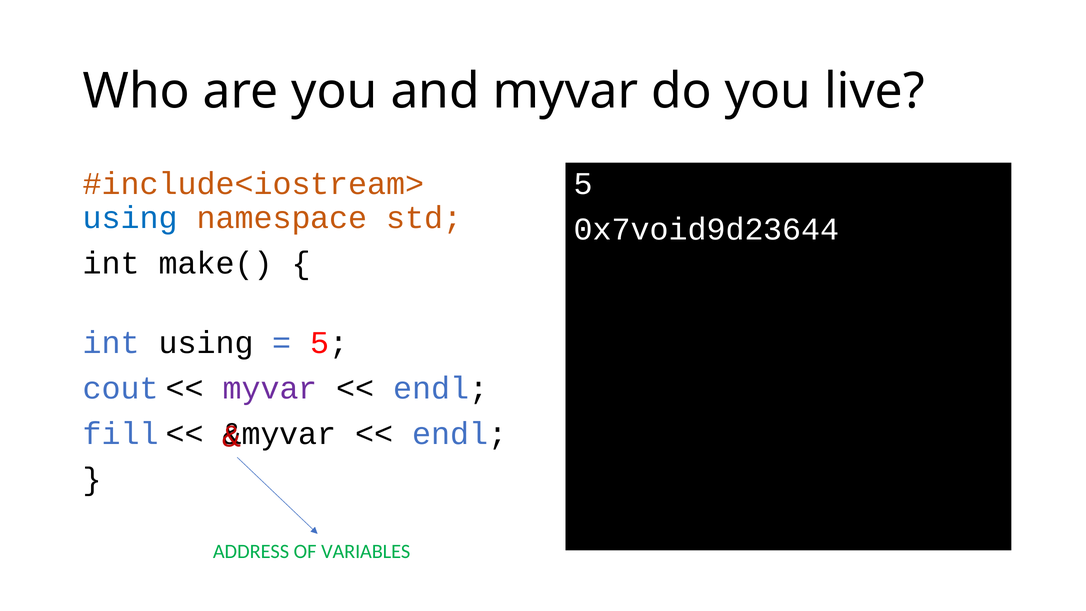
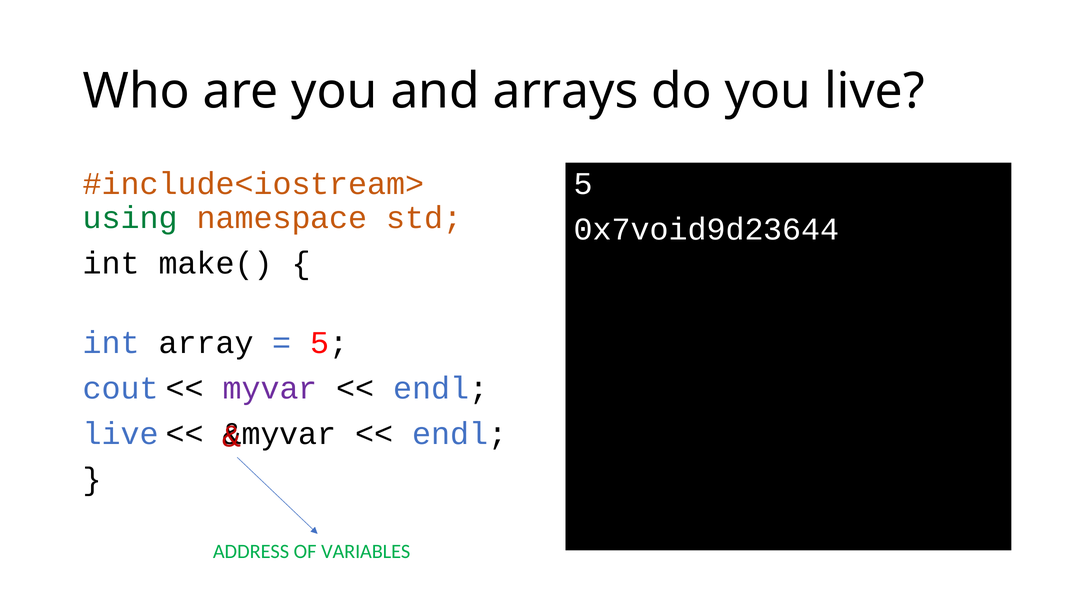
and myvar: myvar -> arrays
using at (130, 218) colour: blue -> green
int using: using -> array
fill at (121, 434): fill -> live
